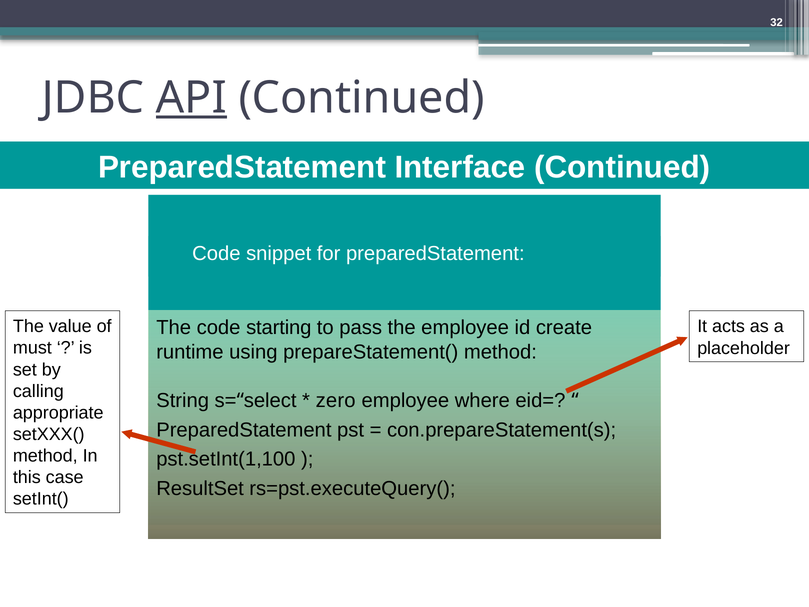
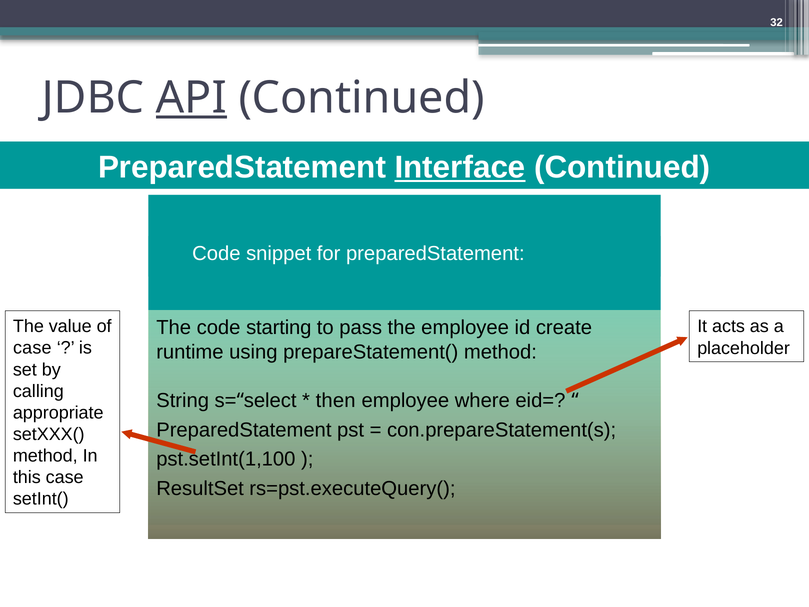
Interface underline: none -> present
must at (32, 348): must -> case
zero: zero -> then
